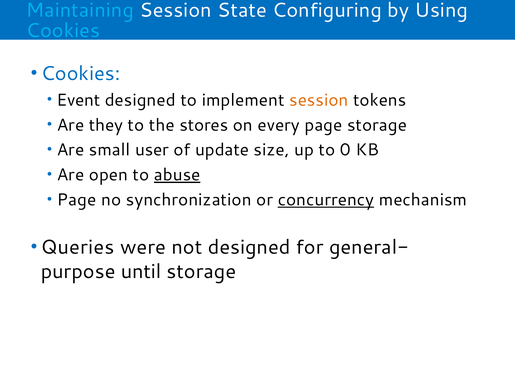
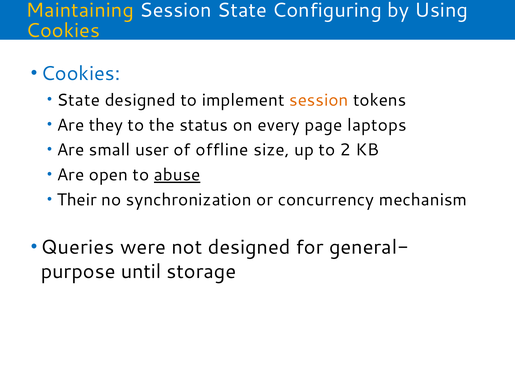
Maintaining colour: light blue -> yellow
Cookies at (63, 31) colour: light blue -> yellow
Event at (78, 100): Event -> State
stores: stores -> status
page storage: storage -> laptops
update: update -> offline
0: 0 -> 2
Page at (77, 199): Page -> Their
concurrency underline: present -> none
